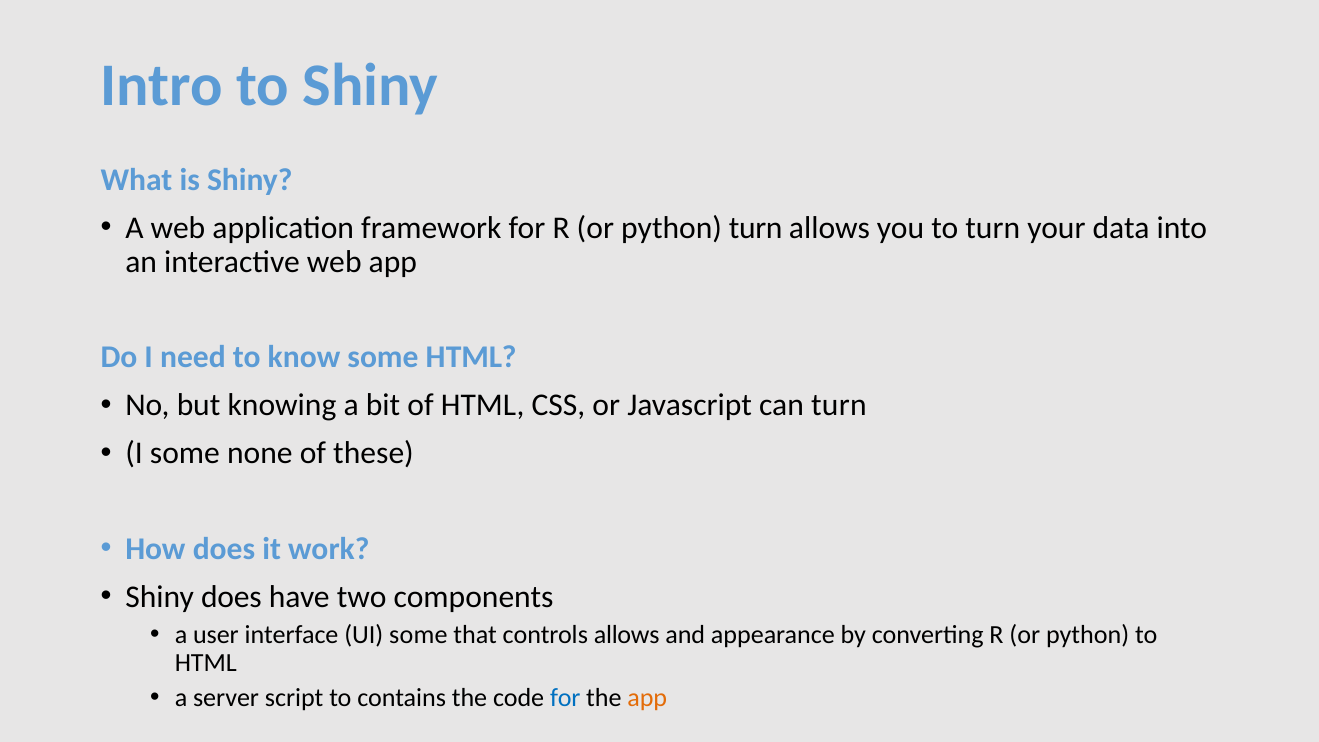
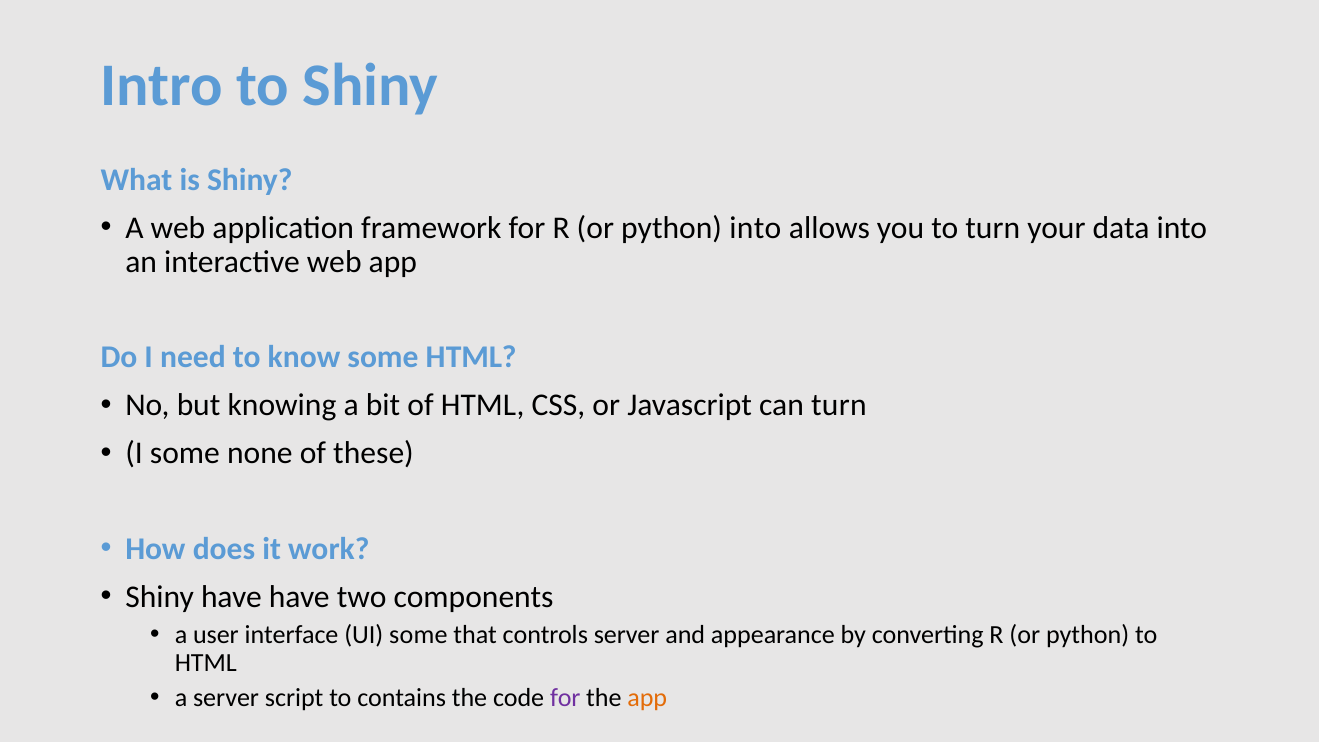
python turn: turn -> into
Shiny does: does -> have
controls allows: allows -> server
for at (565, 698) colour: blue -> purple
